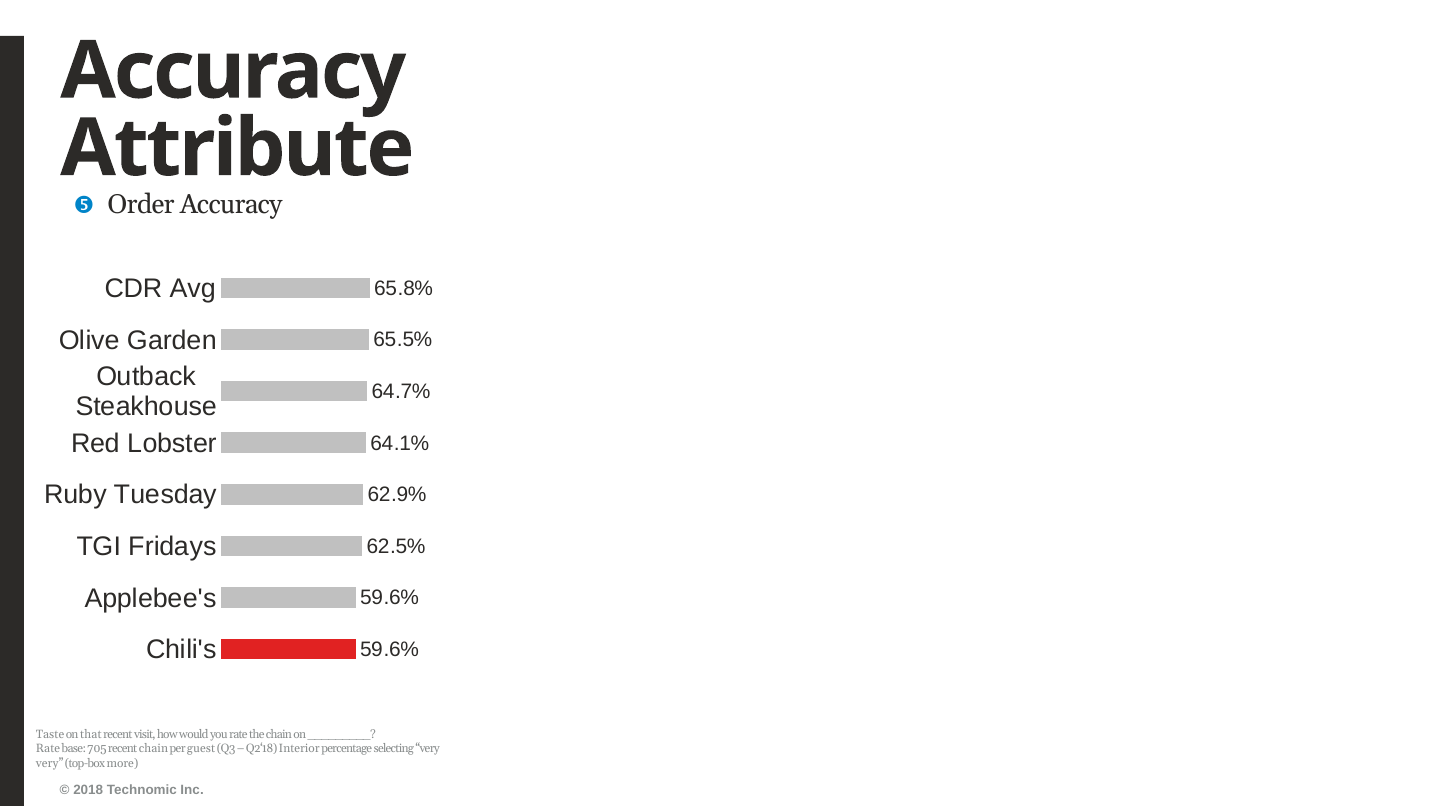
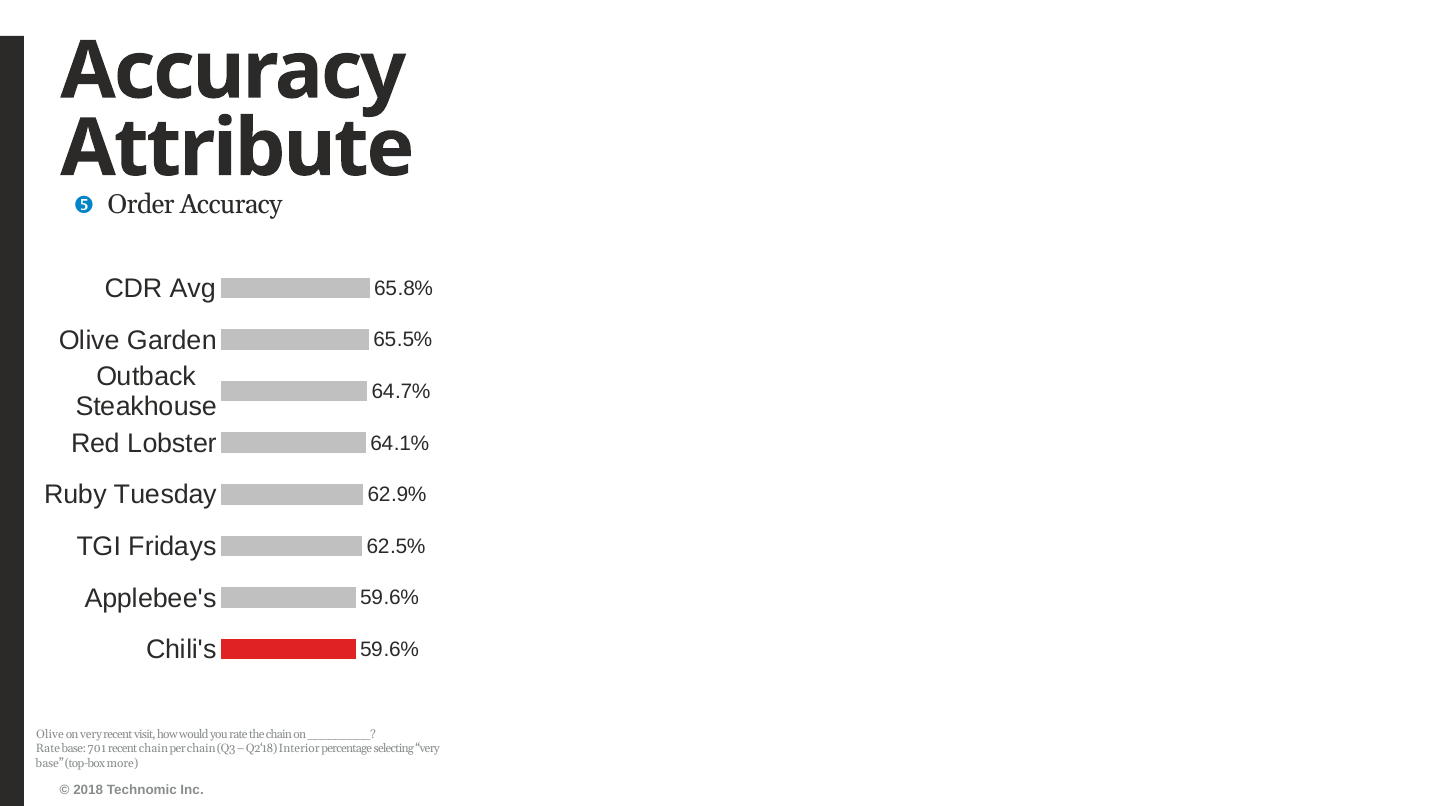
Taste at (50, 735): Taste -> Olive
on that: that -> very
705: 705 -> 701
per guest: guest -> chain
very at (50, 763): very -> base
